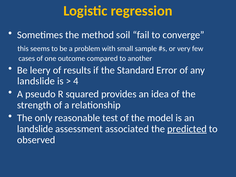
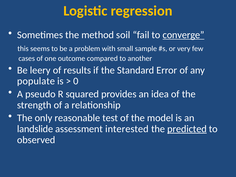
converge underline: none -> present
landslide at (36, 81): landslide -> populate
4: 4 -> 0
associated: associated -> interested
